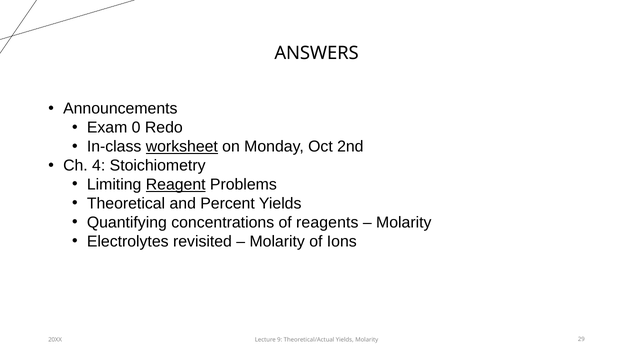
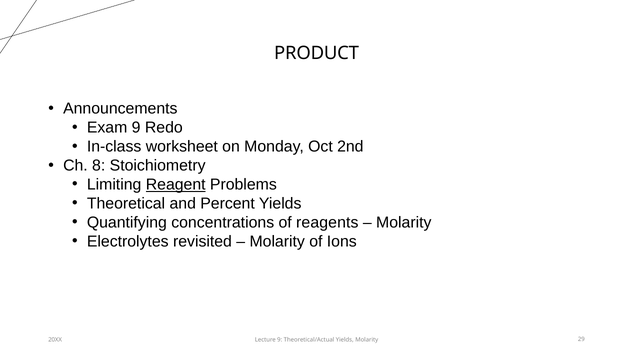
ANSWERS: ANSWERS -> PRODUCT
Exam 0: 0 -> 9
worksheet underline: present -> none
4: 4 -> 8
